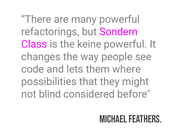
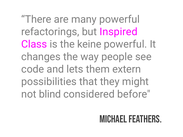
Sondern: Sondern -> Inspired
where: where -> extern
